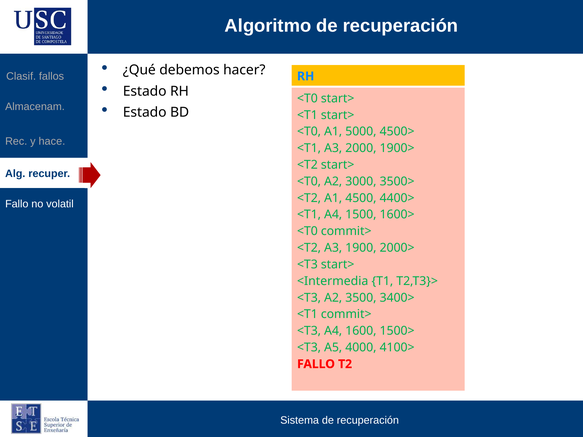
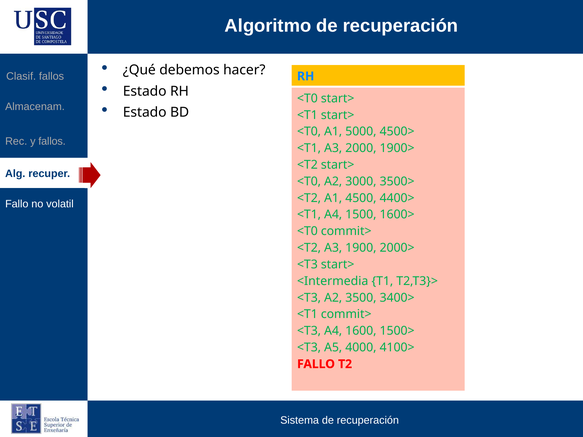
y hace: hace -> fallos
